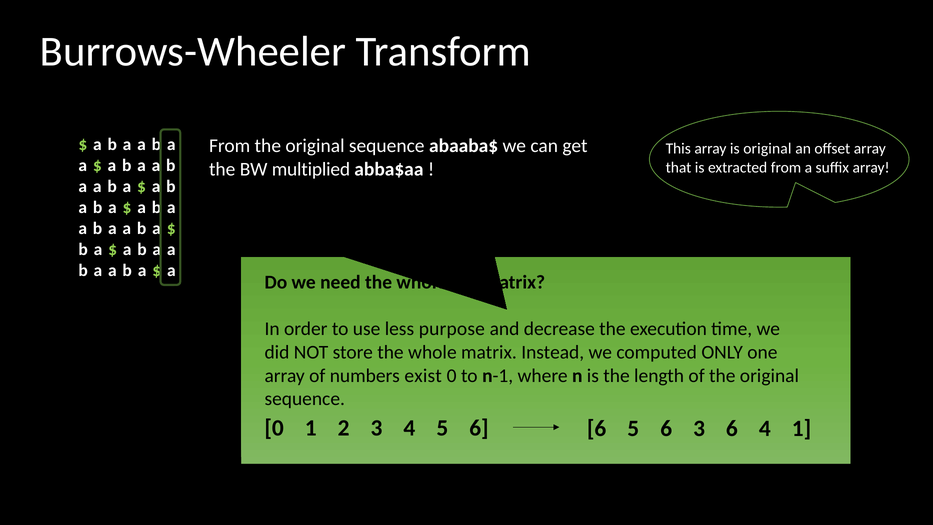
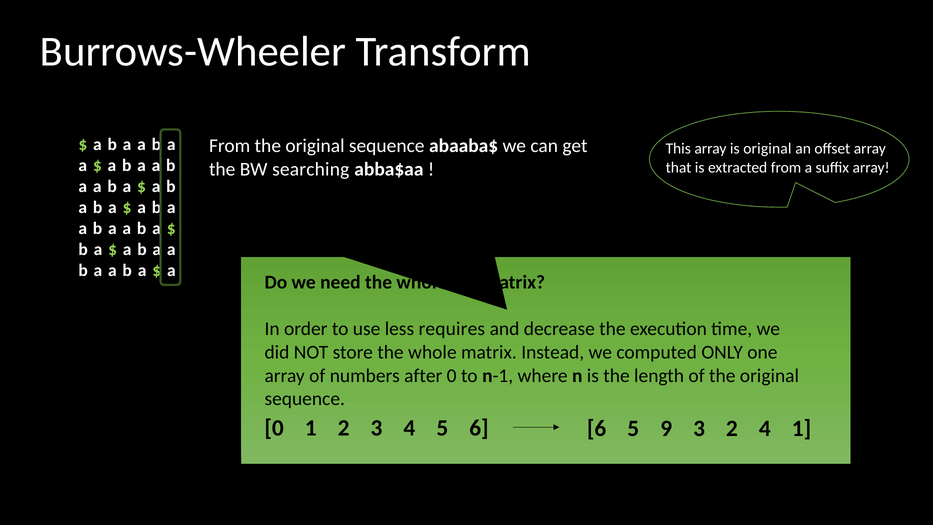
multiplied: multiplied -> searching
purpose: purpose -> requires
exist: exist -> after
6 5 6: 6 -> 9
3 6: 6 -> 2
